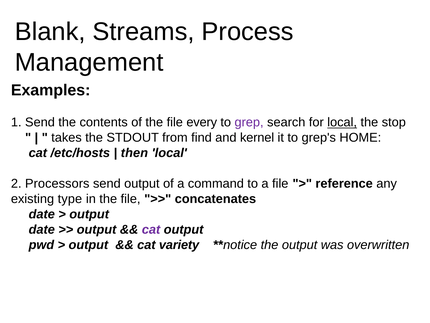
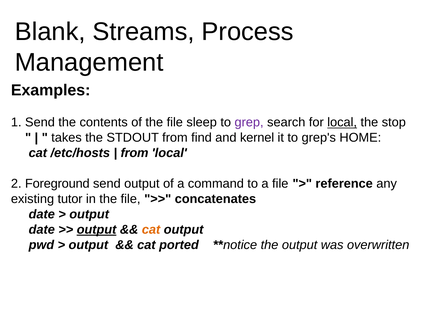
every: every -> sleep
then at (134, 153): then -> from
Processors: Processors -> Foreground
type: type -> tutor
output at (97, 229) underline: none -> present
cat at (151, 229) colour: purple -> orange
variety: variety -> ported
